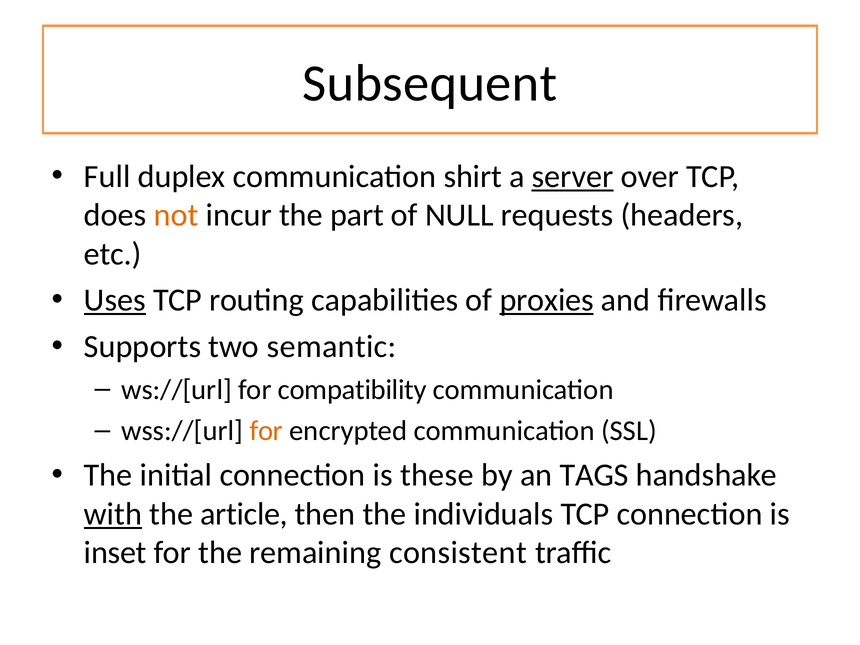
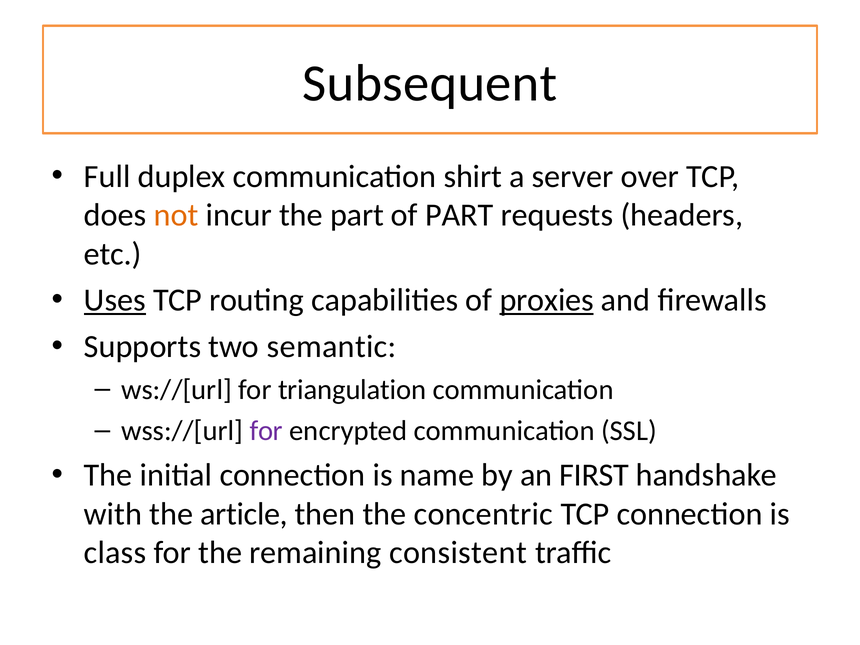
server underline: present -> none
of NULL: NULL -> PART
compatibility: compatibility -> triangulation
for at (266, 431) colour: orange -> purple
these: these -> name
TAGS: TAGS -> FIRST
with underline: present -> none
individuals: individuals -> concentric
inset: inset -> class
